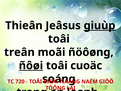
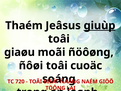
Thieân: Thieân -> Thaém
treân: treân -> giaøu
ñôøi underline: present -> none
